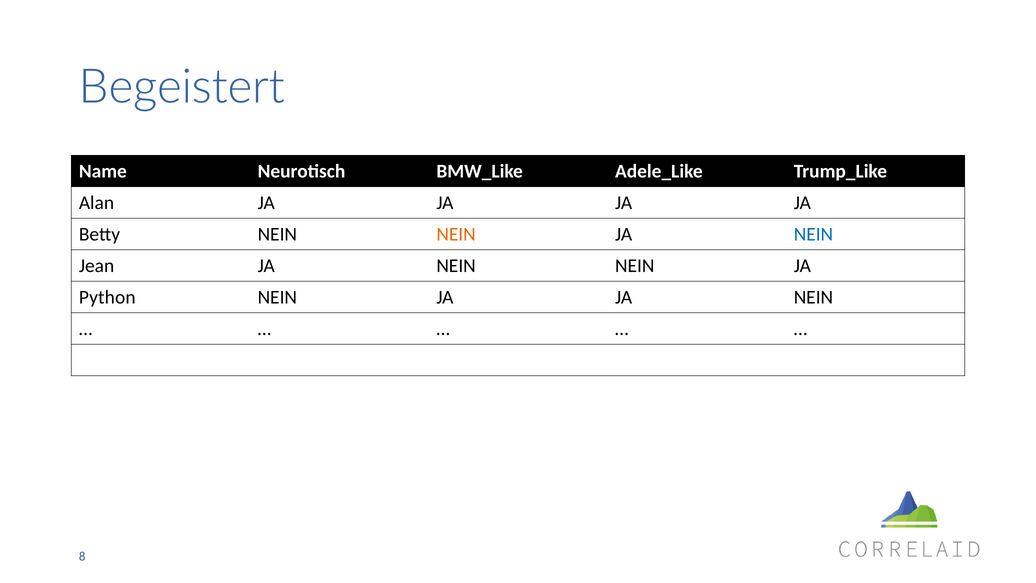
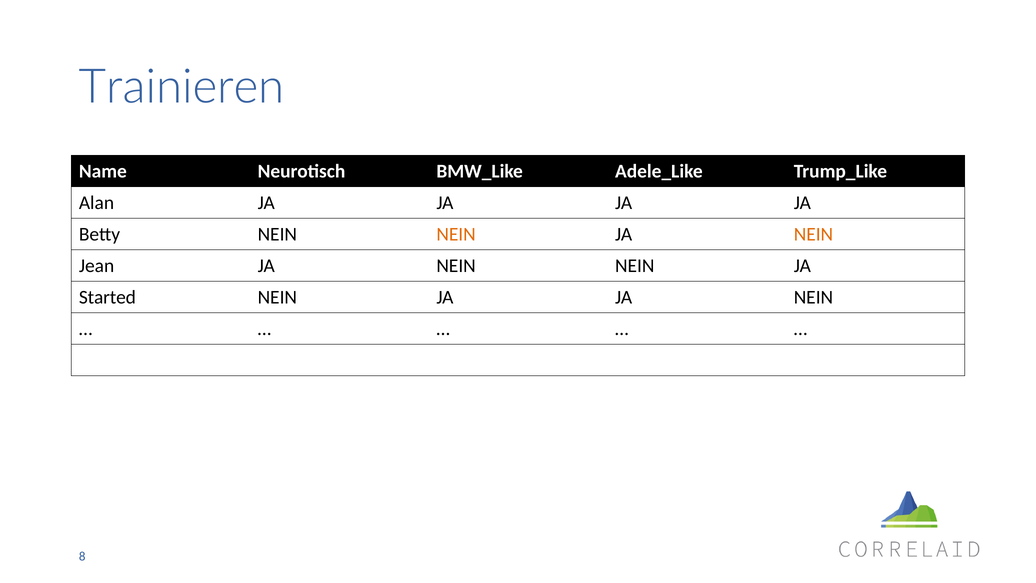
Begeistert: Begeistert -> Trainieren
NEIN at (813, 234) colour: blue -> orange
Python: Python -> Started
